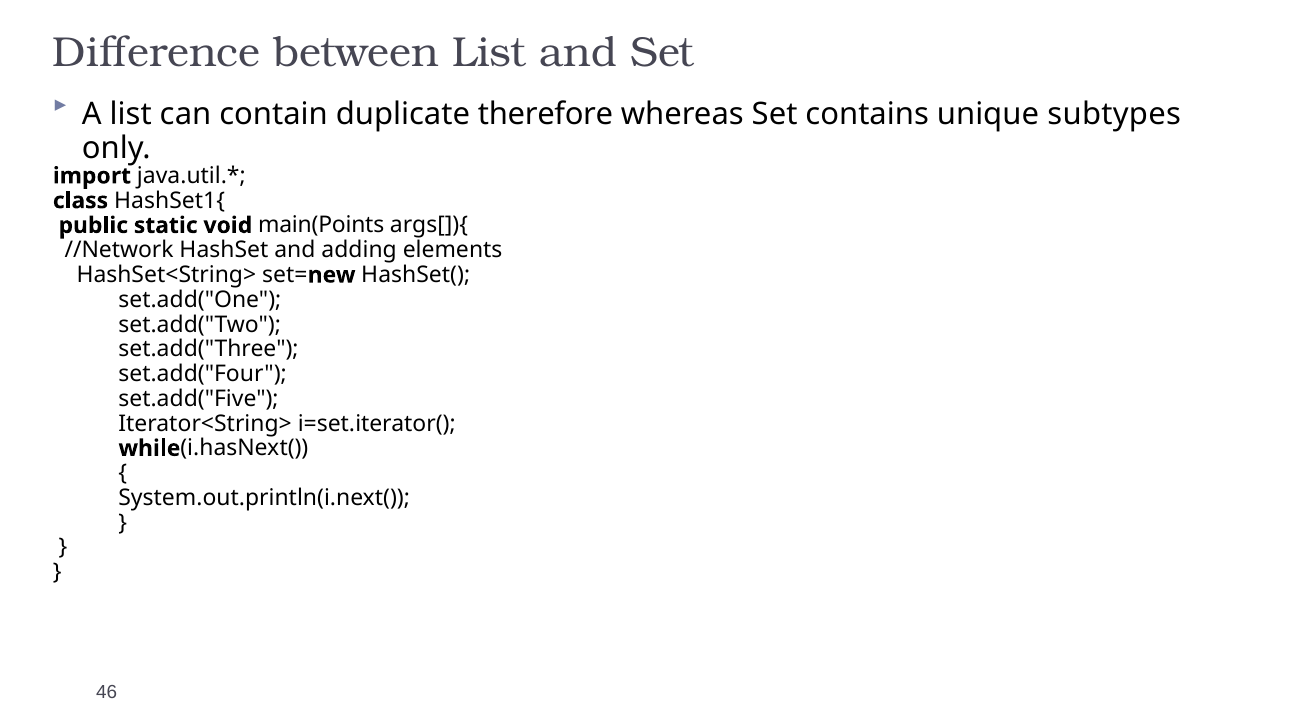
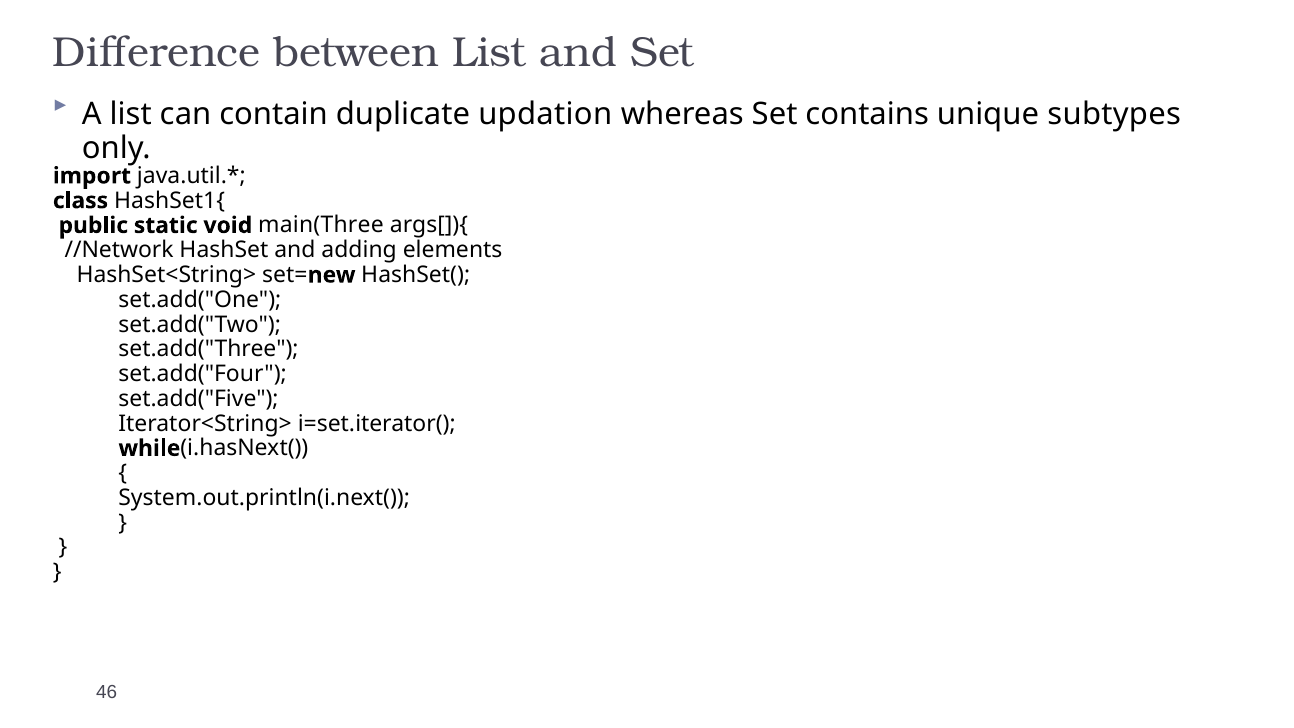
therefore: therefore -> updation
main(Points: main(Points -> main(Three
